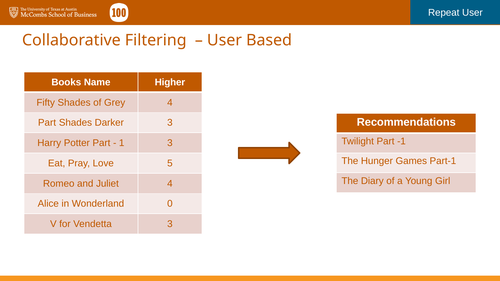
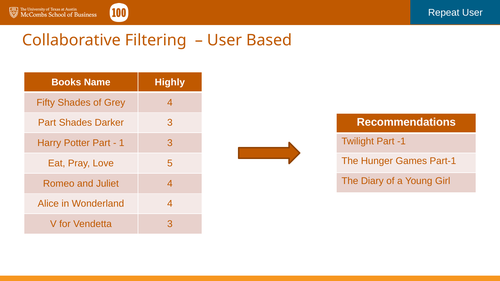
Higher: Higher -> Highly
Wonderland 0: 0 -> 4
